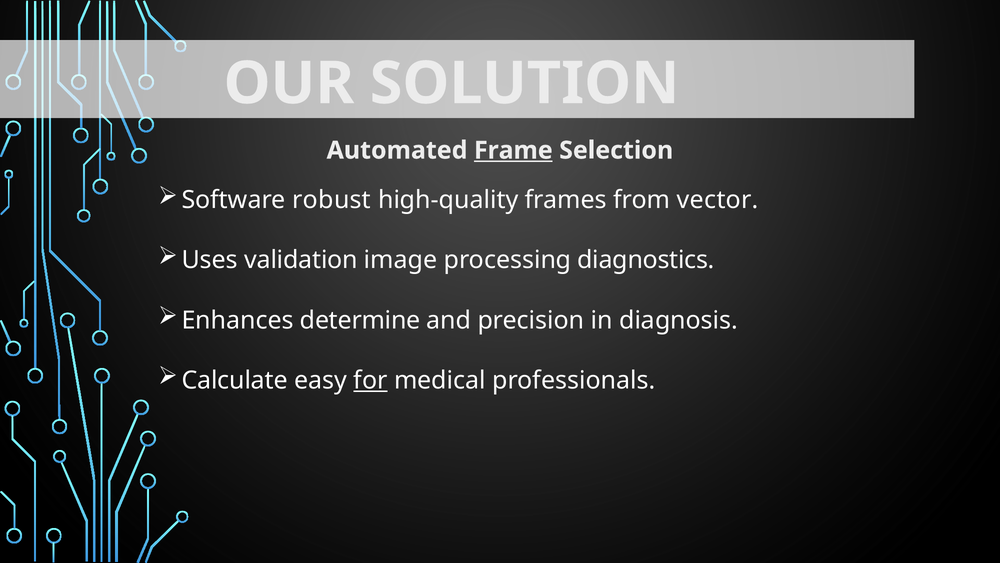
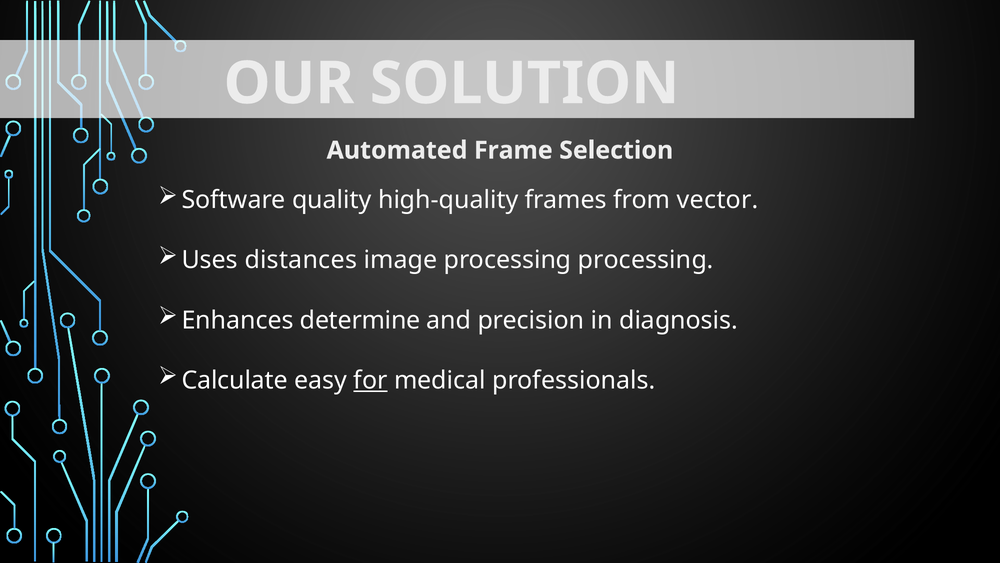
Frame underline: present -> none
robust: robust -> quality
validation: validation -> distances
processing diagnostics: diagnostics -> processing
